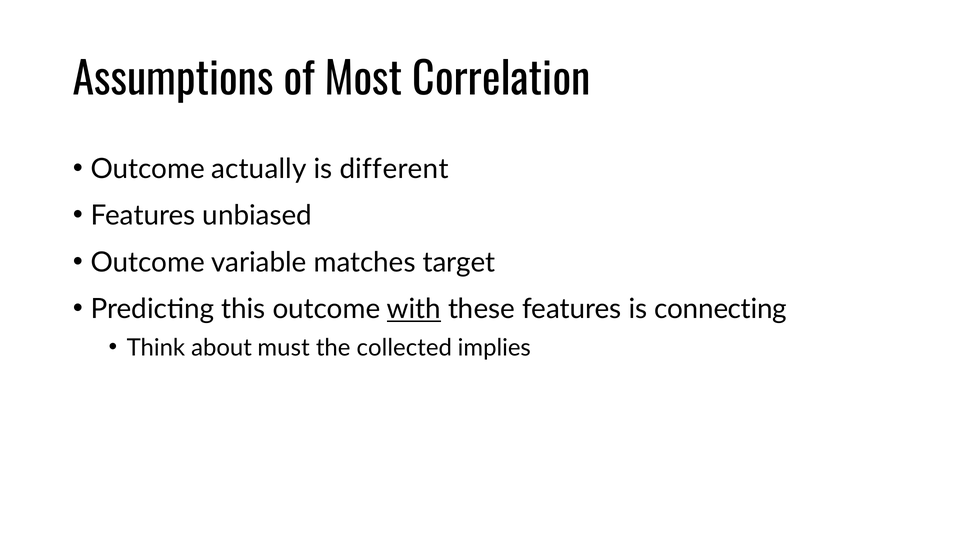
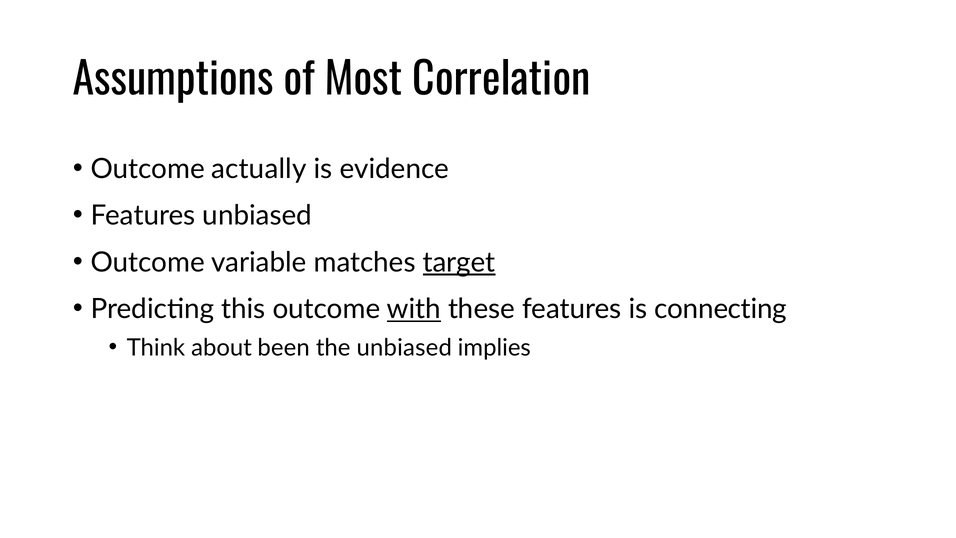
different: different -> evidence
target underline: none -> present
must: must -> been
the collected: collected -> unbiased
